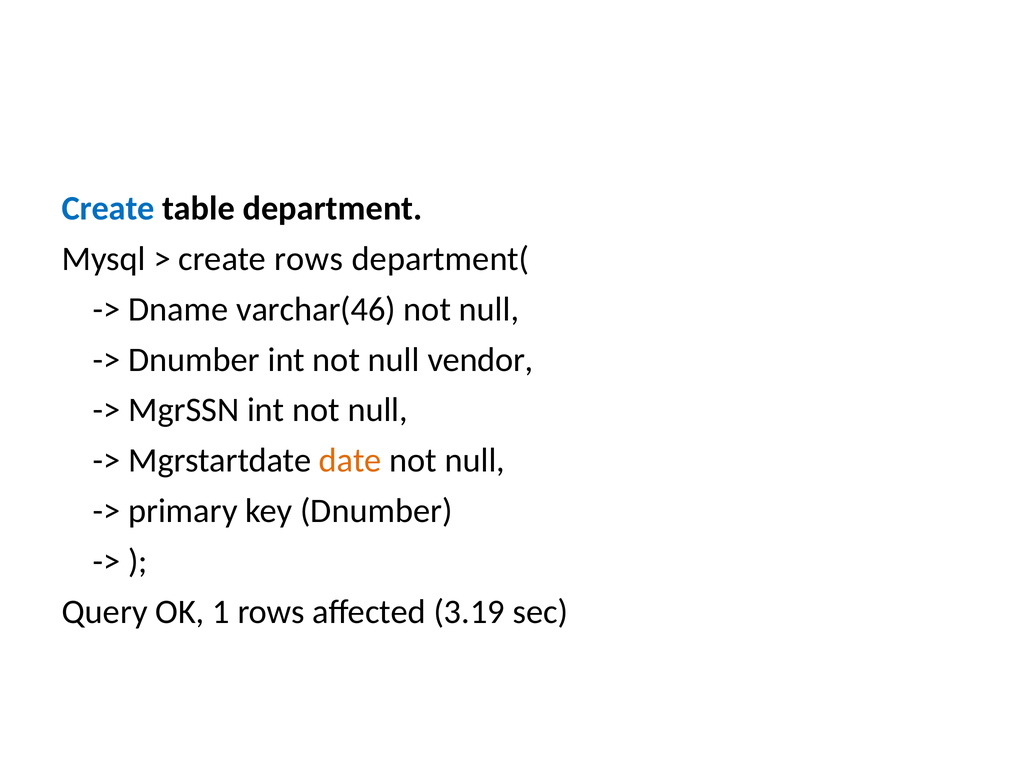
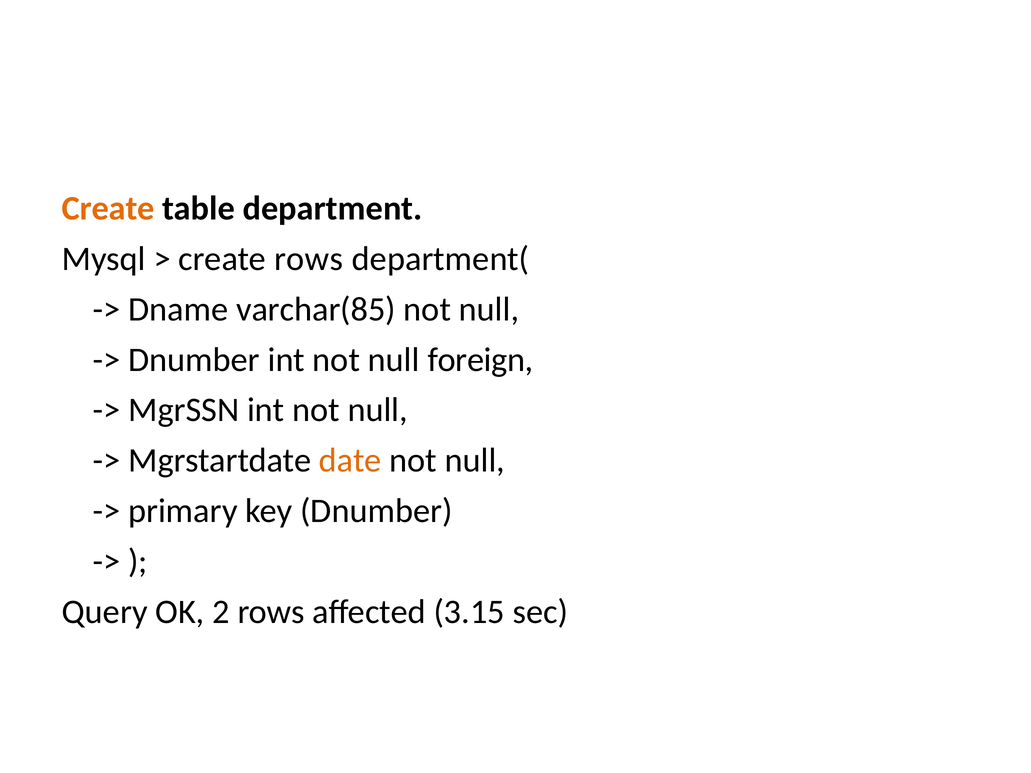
Create at (108, 209) colour: blue -> orange
varchar(46: varchar(46 -> varchar(85
vendor: vendor -> foreign
1: 1 -> 2
3.19: 3.19 -> 3.15
